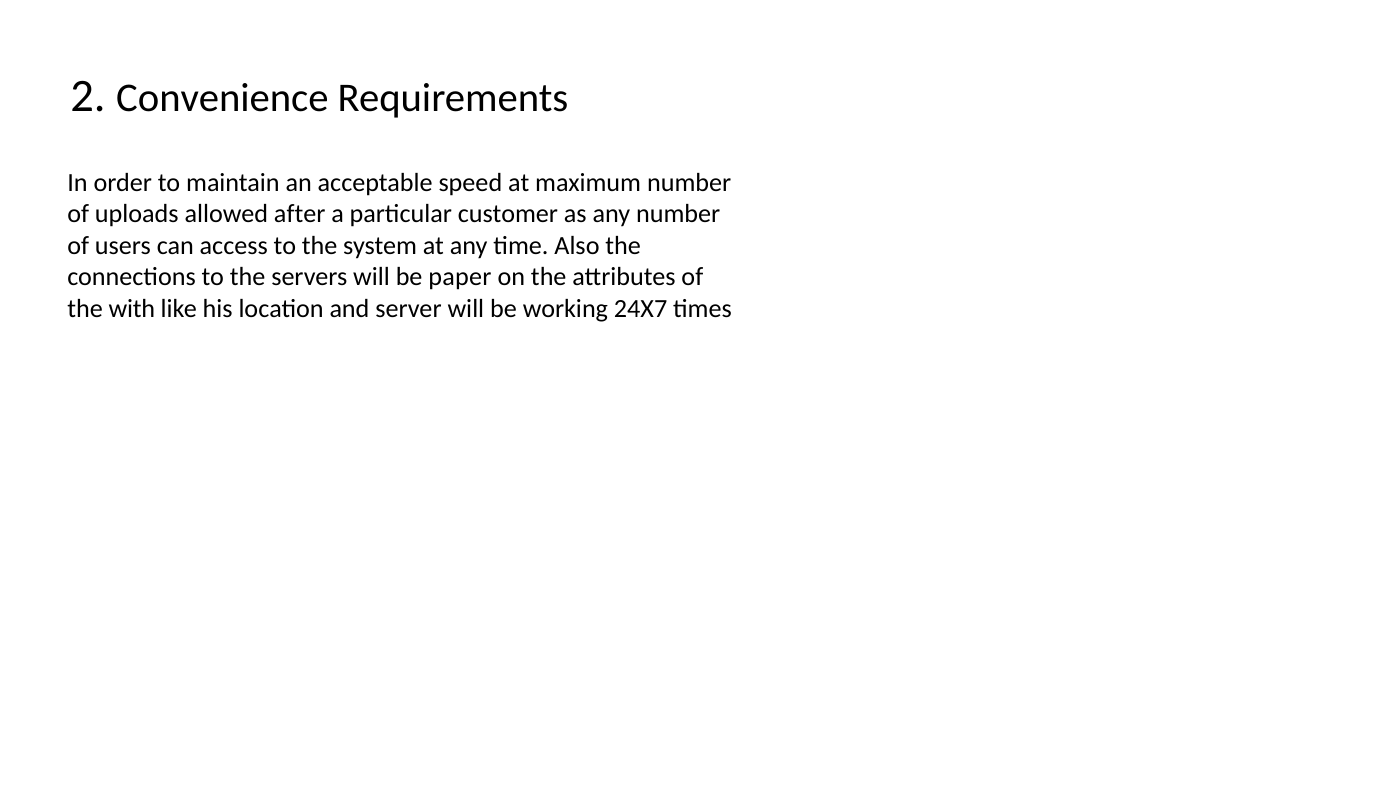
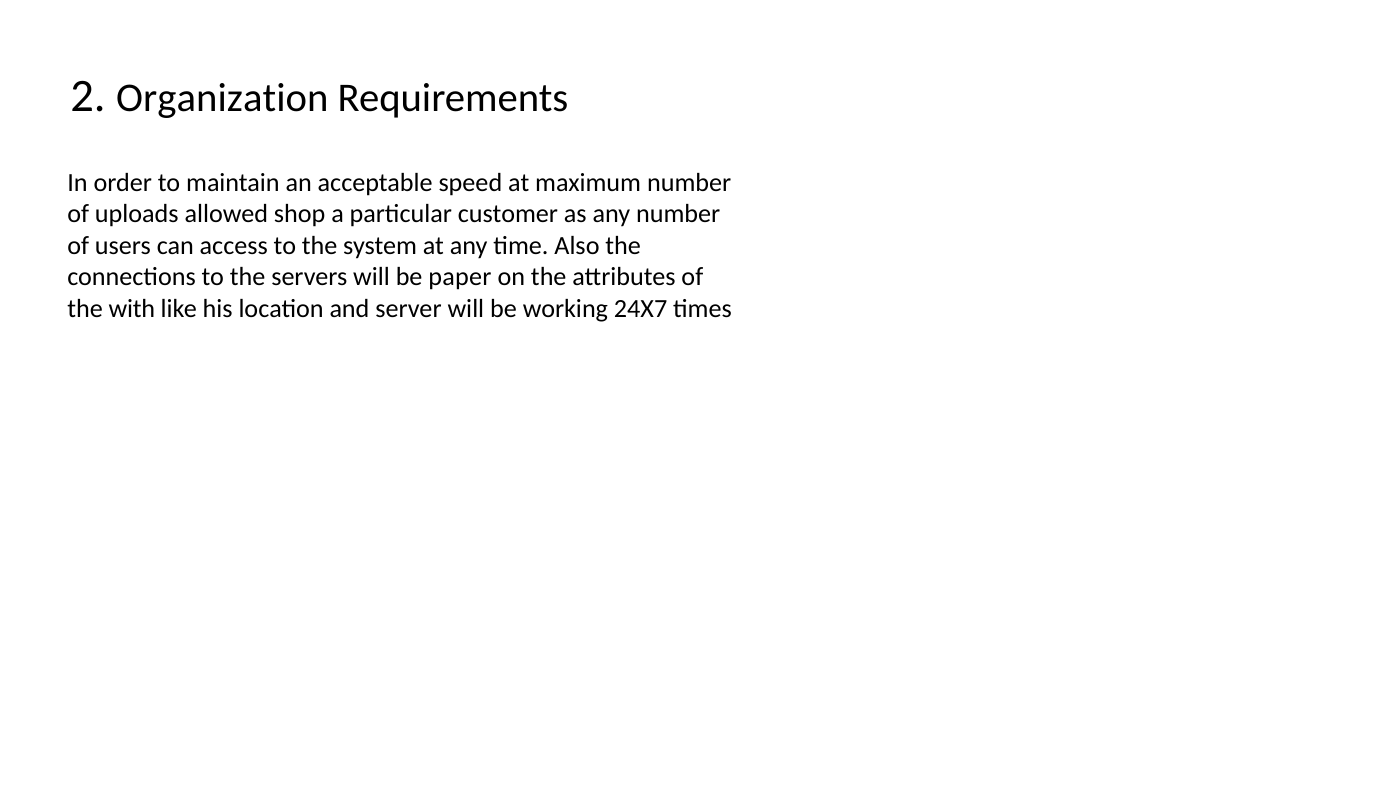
Convenience: Convenience -> Organization
after: after -> shop
